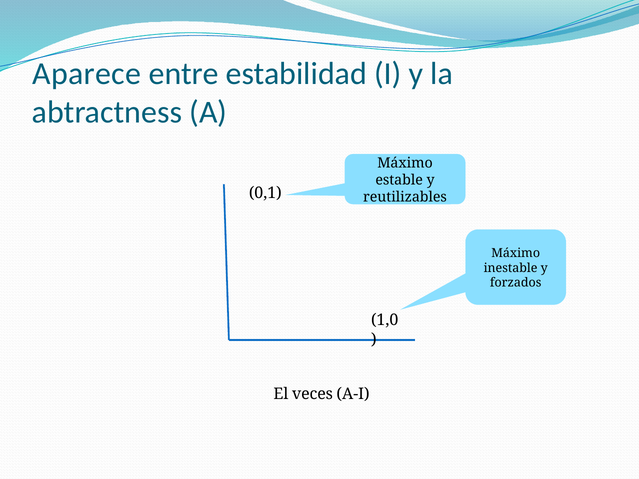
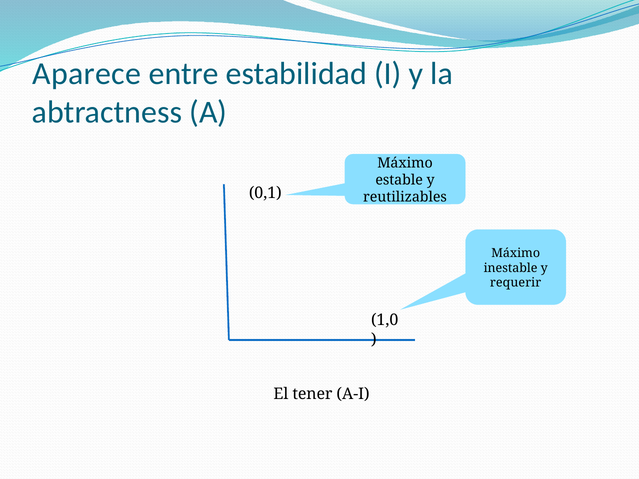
forzados: forzados -> requerir
veces: veces -> tener
